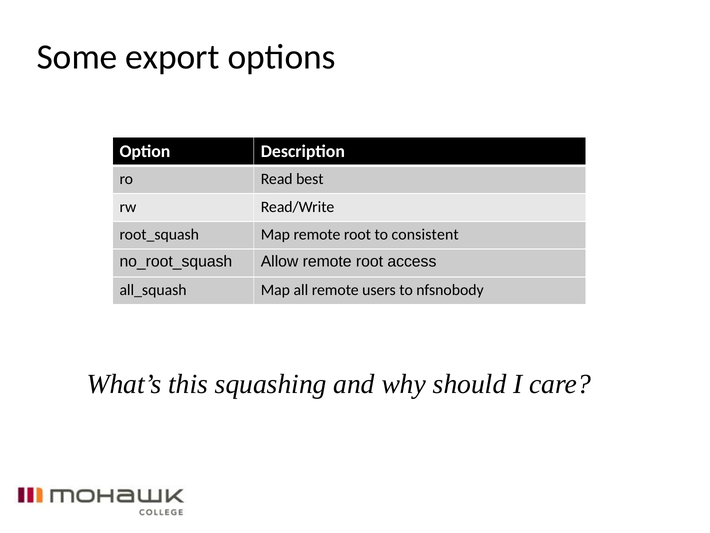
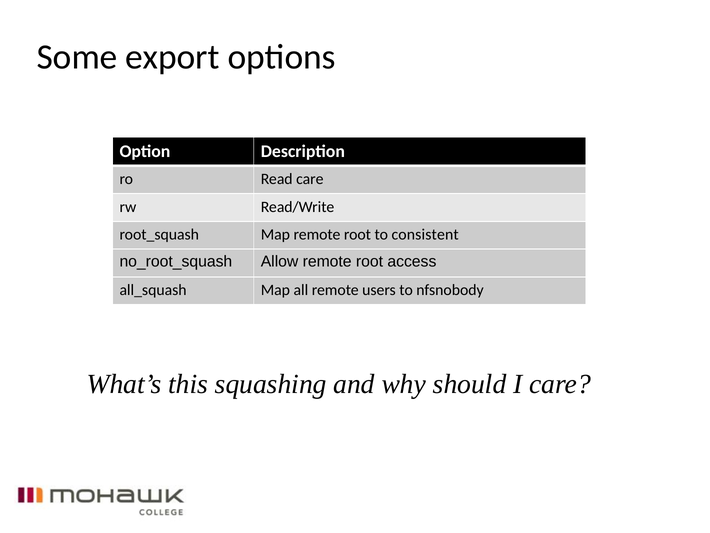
Read best: best -> care
